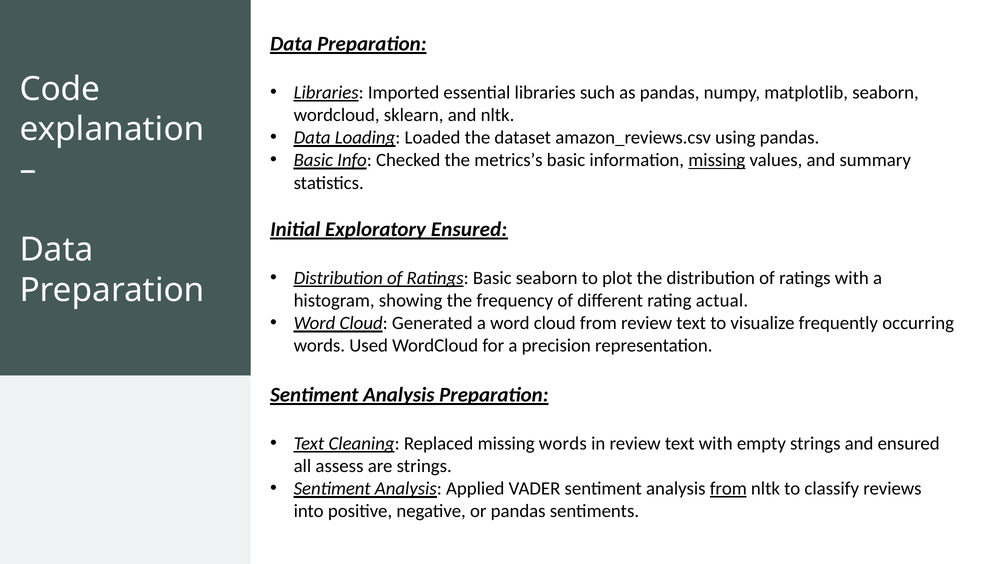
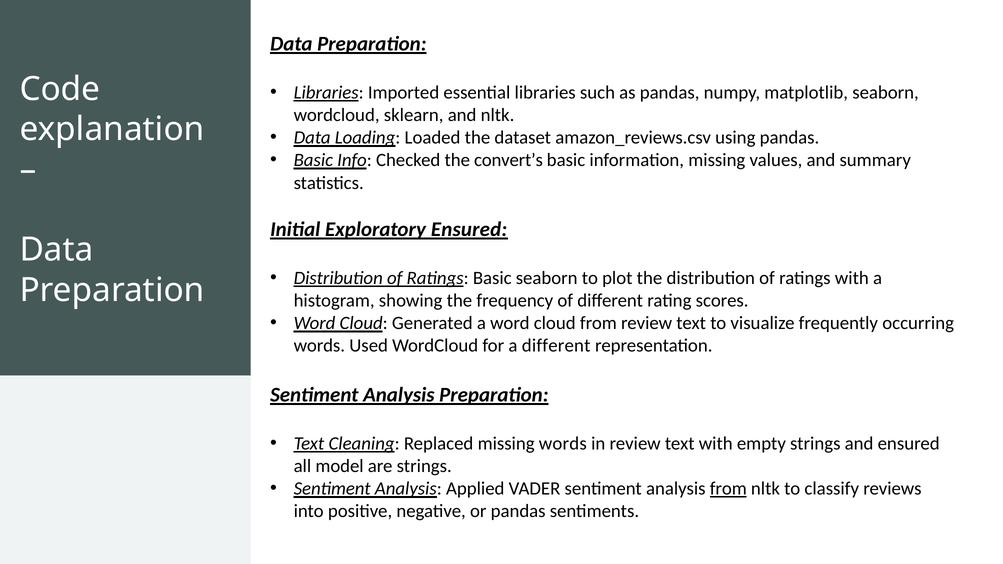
metrics’s: metrics’s -> convert’s
missing at (717, 160) underline: present -> none
actual: actual -> scores
a precision: precision -> different
assess: assess -> model
